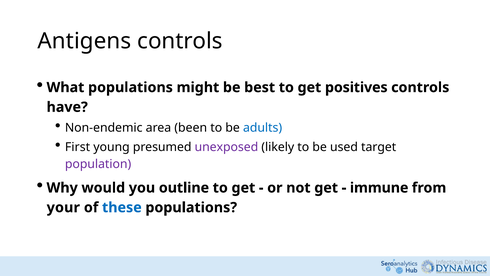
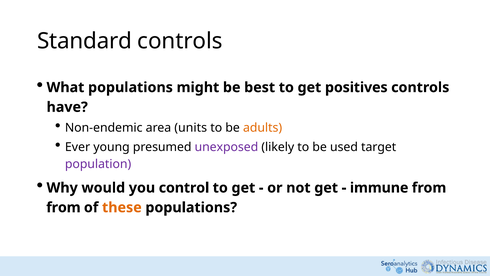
Antigens: Antigens -> Standard
been: been -> units
adults colour: blue -> orange
First: First -> Ever
outline: outline -> control
your at (63, 207): your -> from
these colour: blue -> orange
